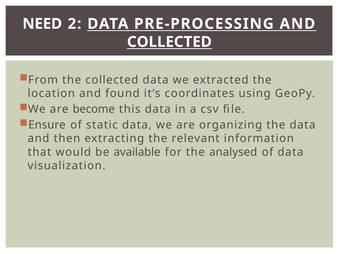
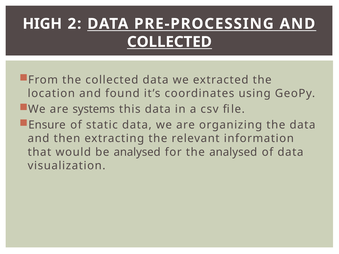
NEED: NEED -> HIGH
become: become -> systems
be available: available -> analysed
